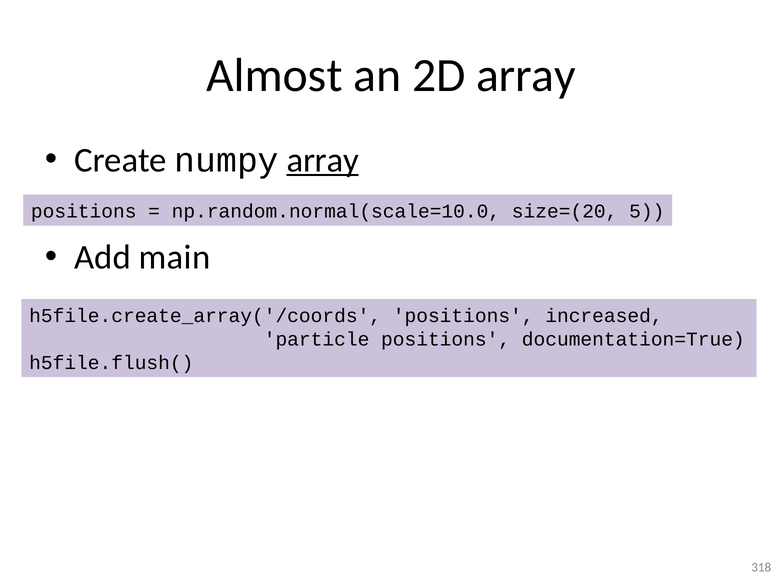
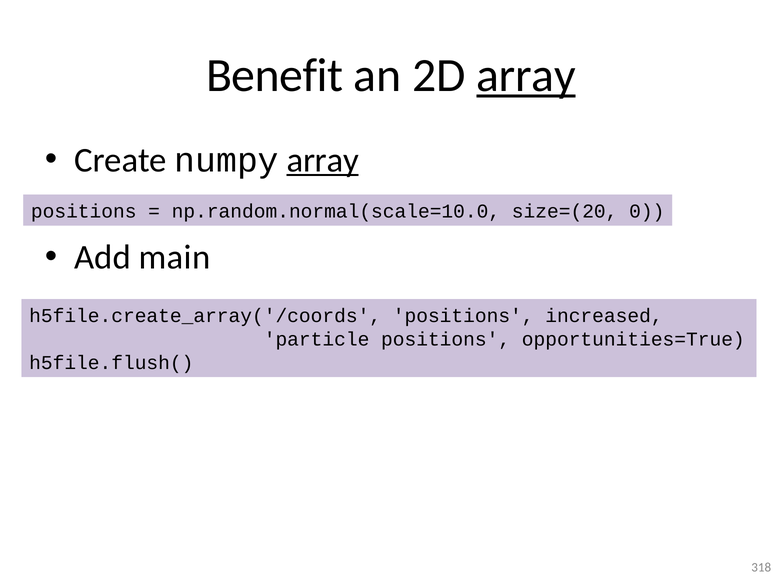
Almost: Almost -> Benefit
array at (526, 76) underline: none -> present
5: 5 -> 0
documentation=True: documentation=True -> opportunities=True
